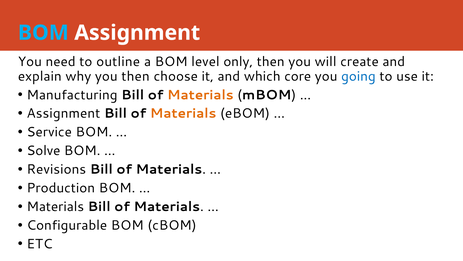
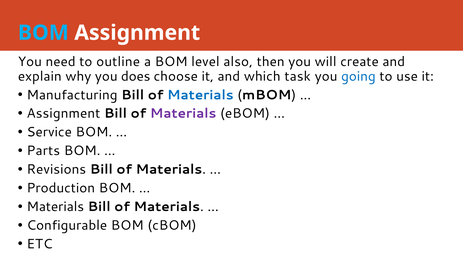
only: only -> also
you then: then -> does
core: core -> task
Materials at (200, 95) colour: orange -> blue
Materials at (183, 113) colour: orange -> purple
Solve: Solve -> Parts
